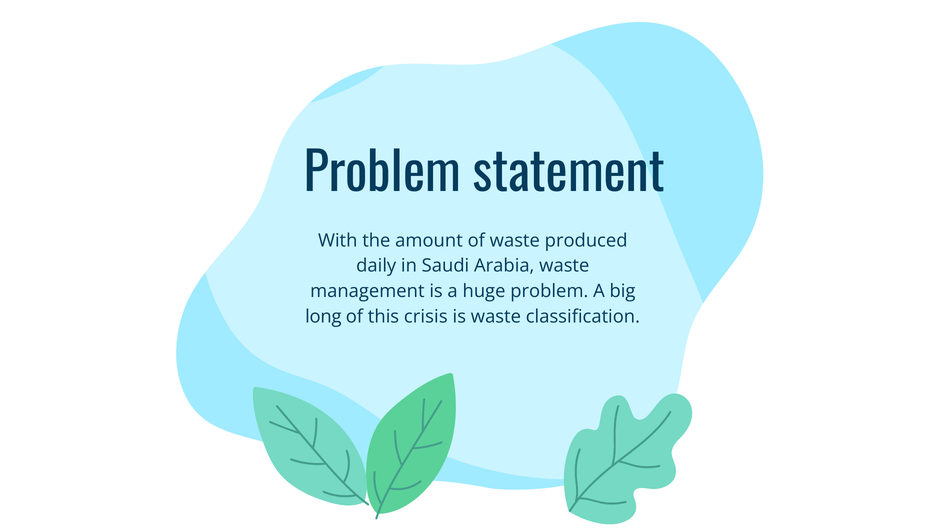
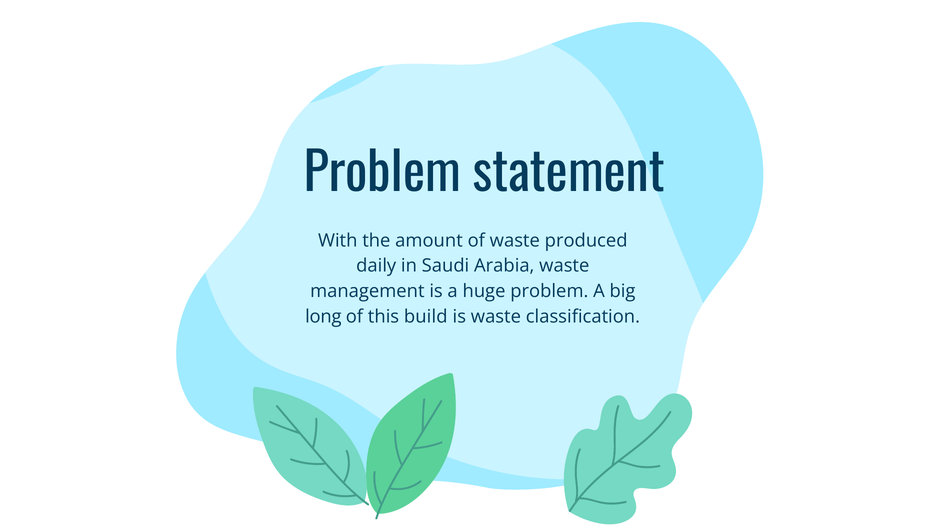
crisis: crisis -> build
